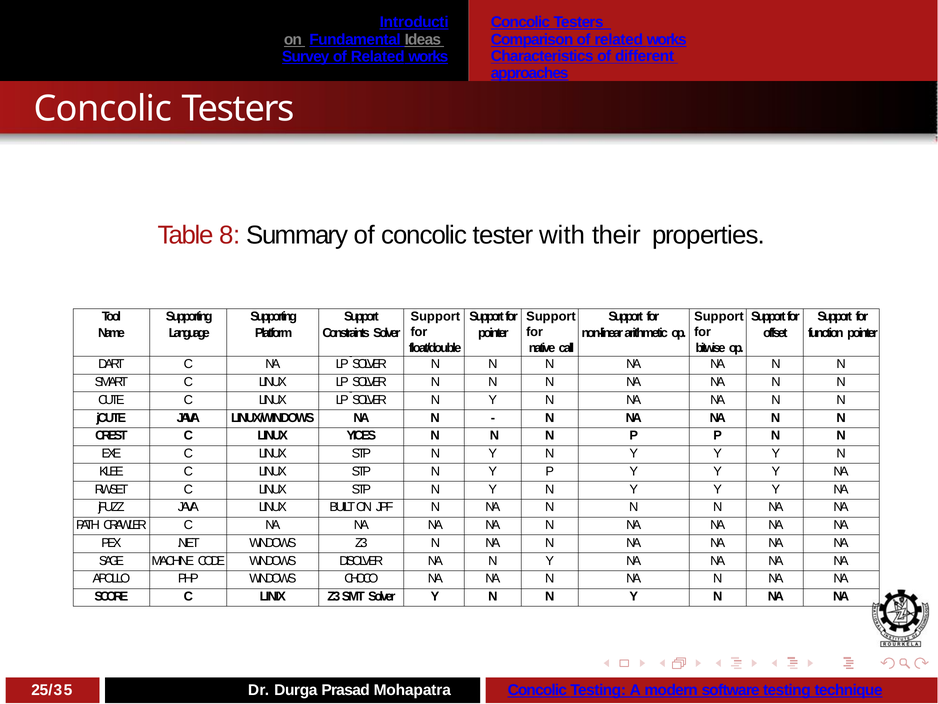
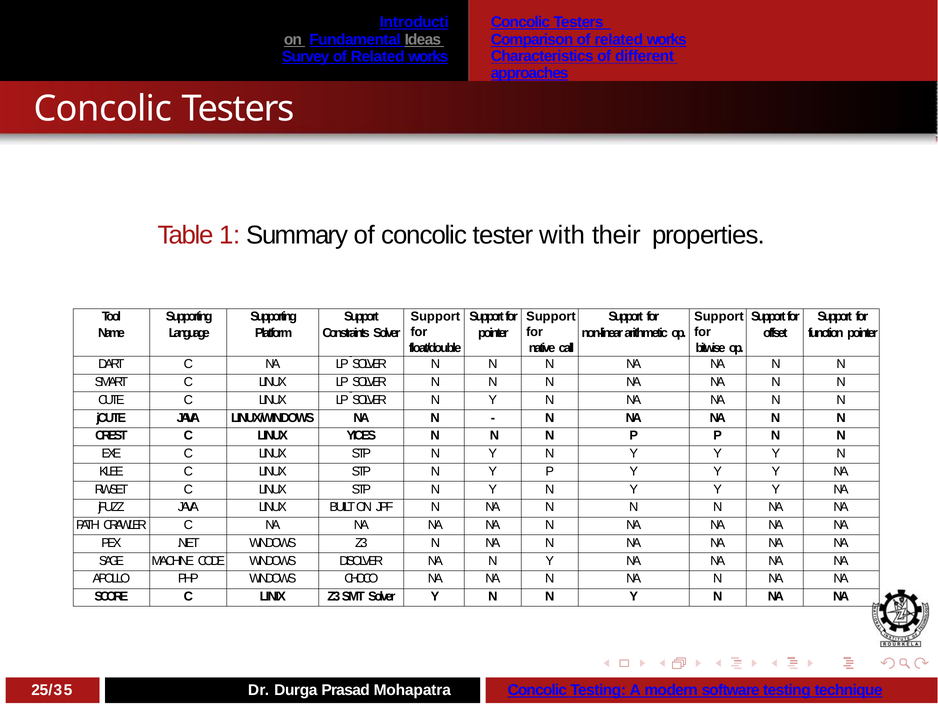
8: 8 -> 1
